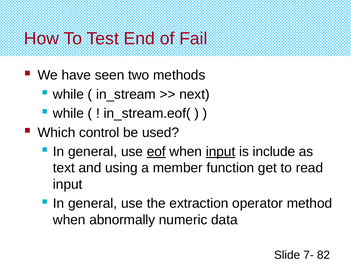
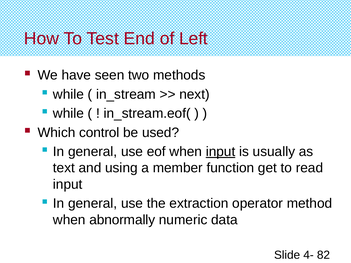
Fail: Fail -> Left
eof underline: present -> none
include: include -> usually
7-: 7- -> 4-
